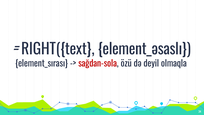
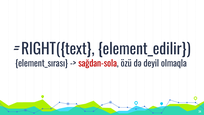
element_əsaslı: element_əsaslı -> element_edilir
